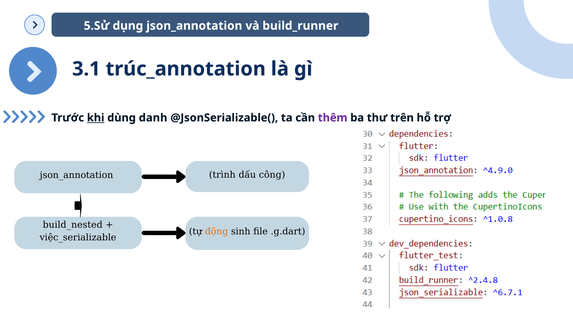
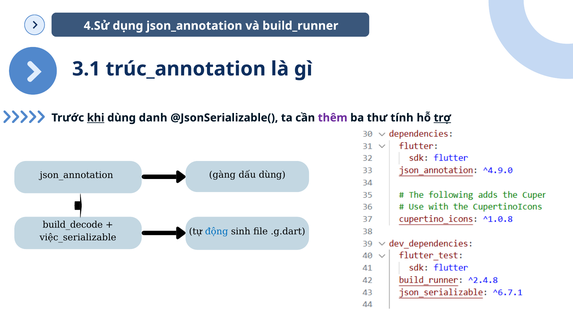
5.Sử: 5.Sử -> 4.Sử
trên: trên -> tính
trợ underline: none -> present
trình: trình -> gàng
dấu công: công -> dùng
build_nested: build_nested -> build_decode
động colour: orange -> blue
